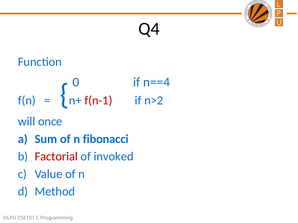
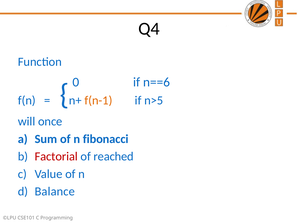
n==4: n==4 -> n==6
f(n-1 colour: red -> orange
n>2: n>2 -> n>5
invoked: invoked -> reached
Method: Method -> Balance
